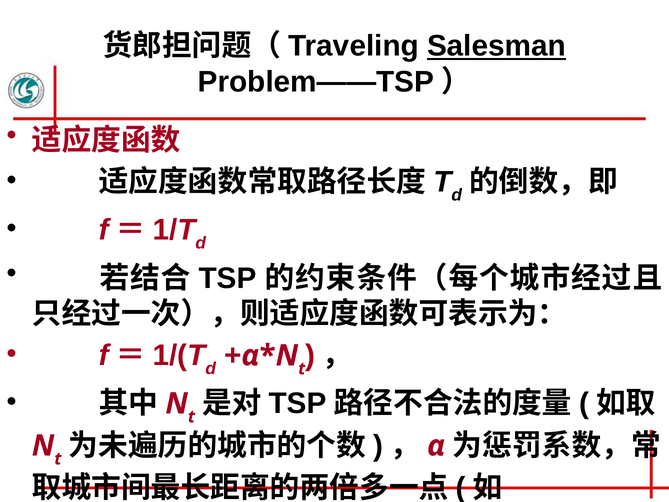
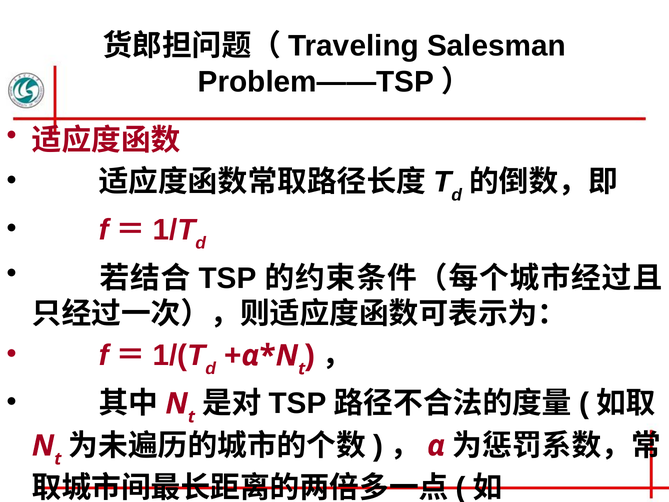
Salesman underline: present -> none
